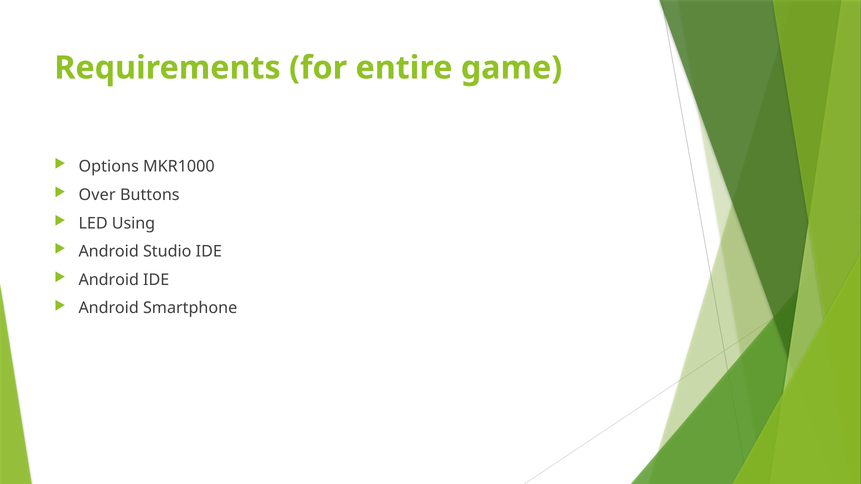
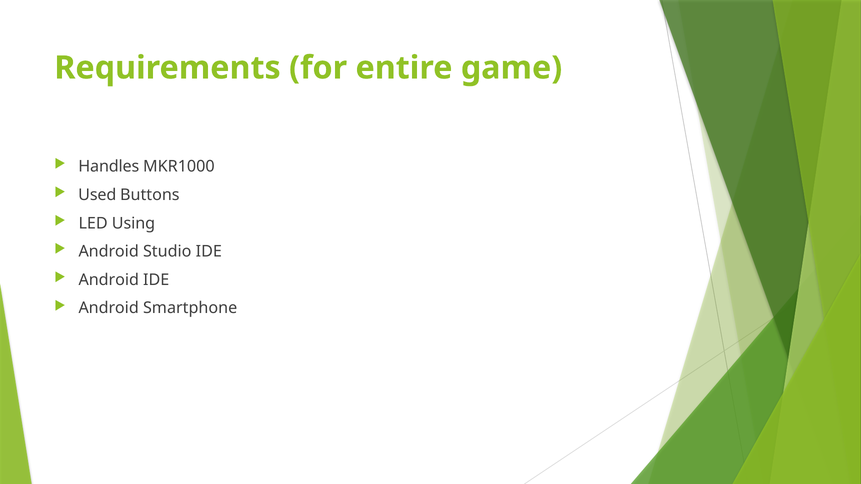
Options: Options -> Handles
Over: Over -> Used
